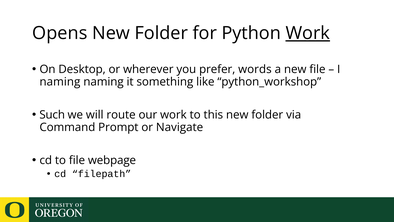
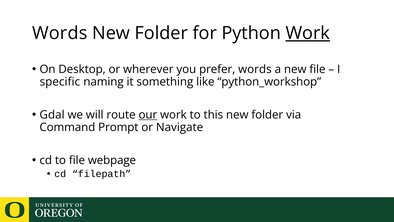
Opens at (60, 33): Opens -> Words
naming at (60, 82): naming -> specific
Such: Such -> Gdal
our underline: none -> present
